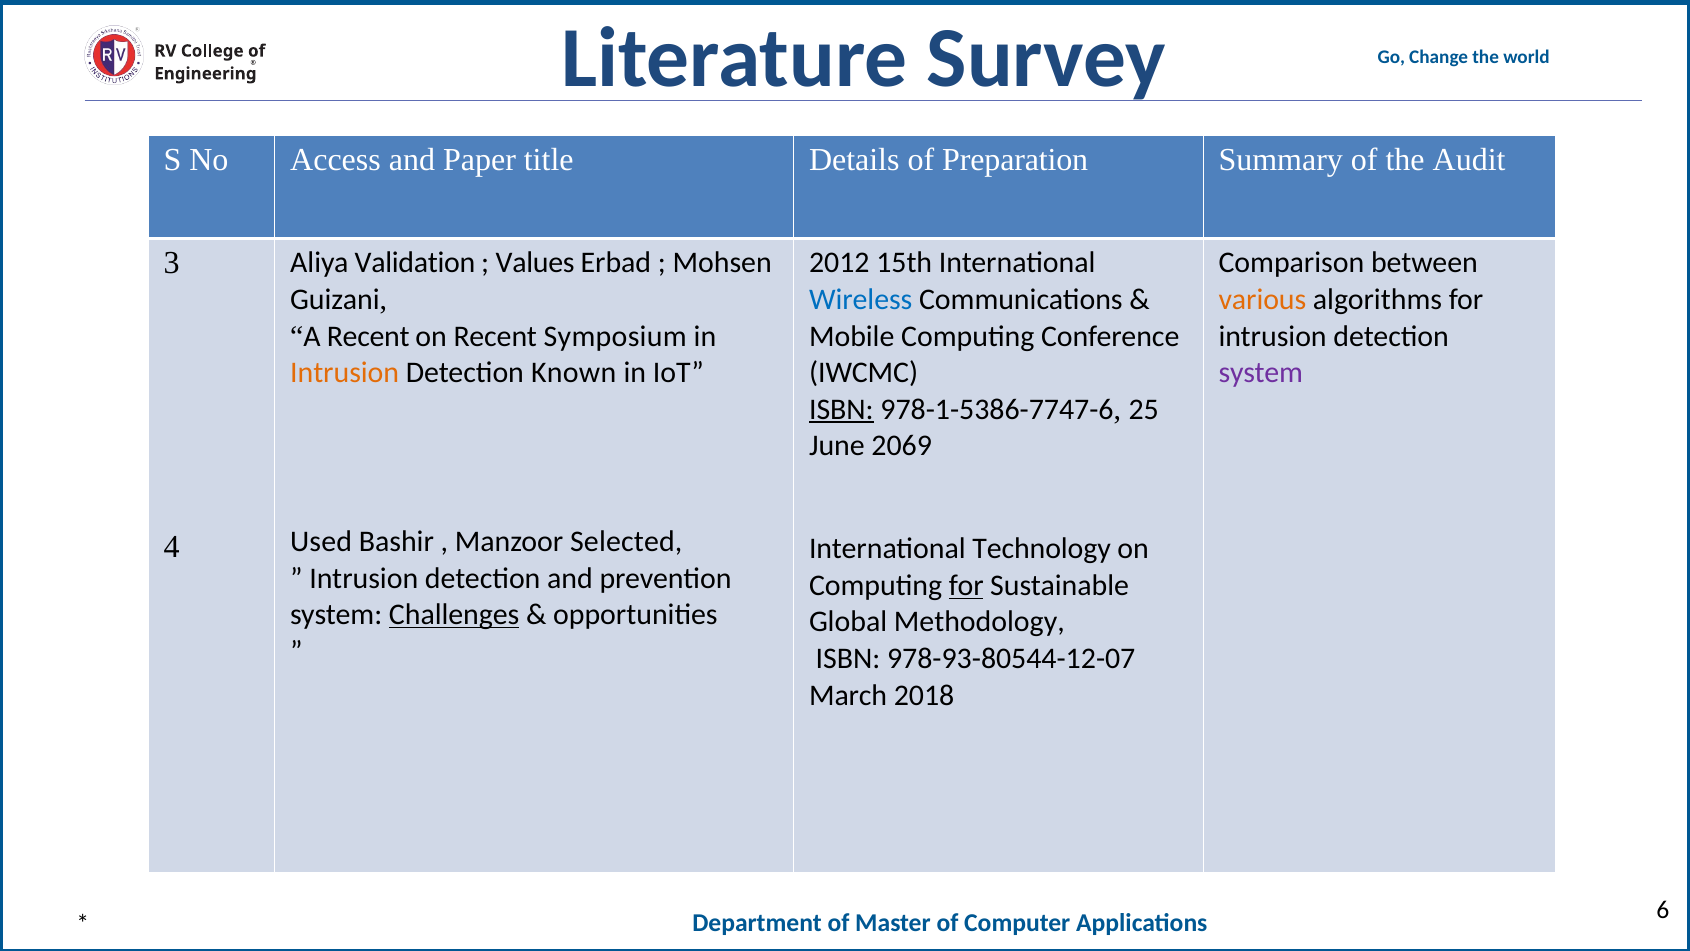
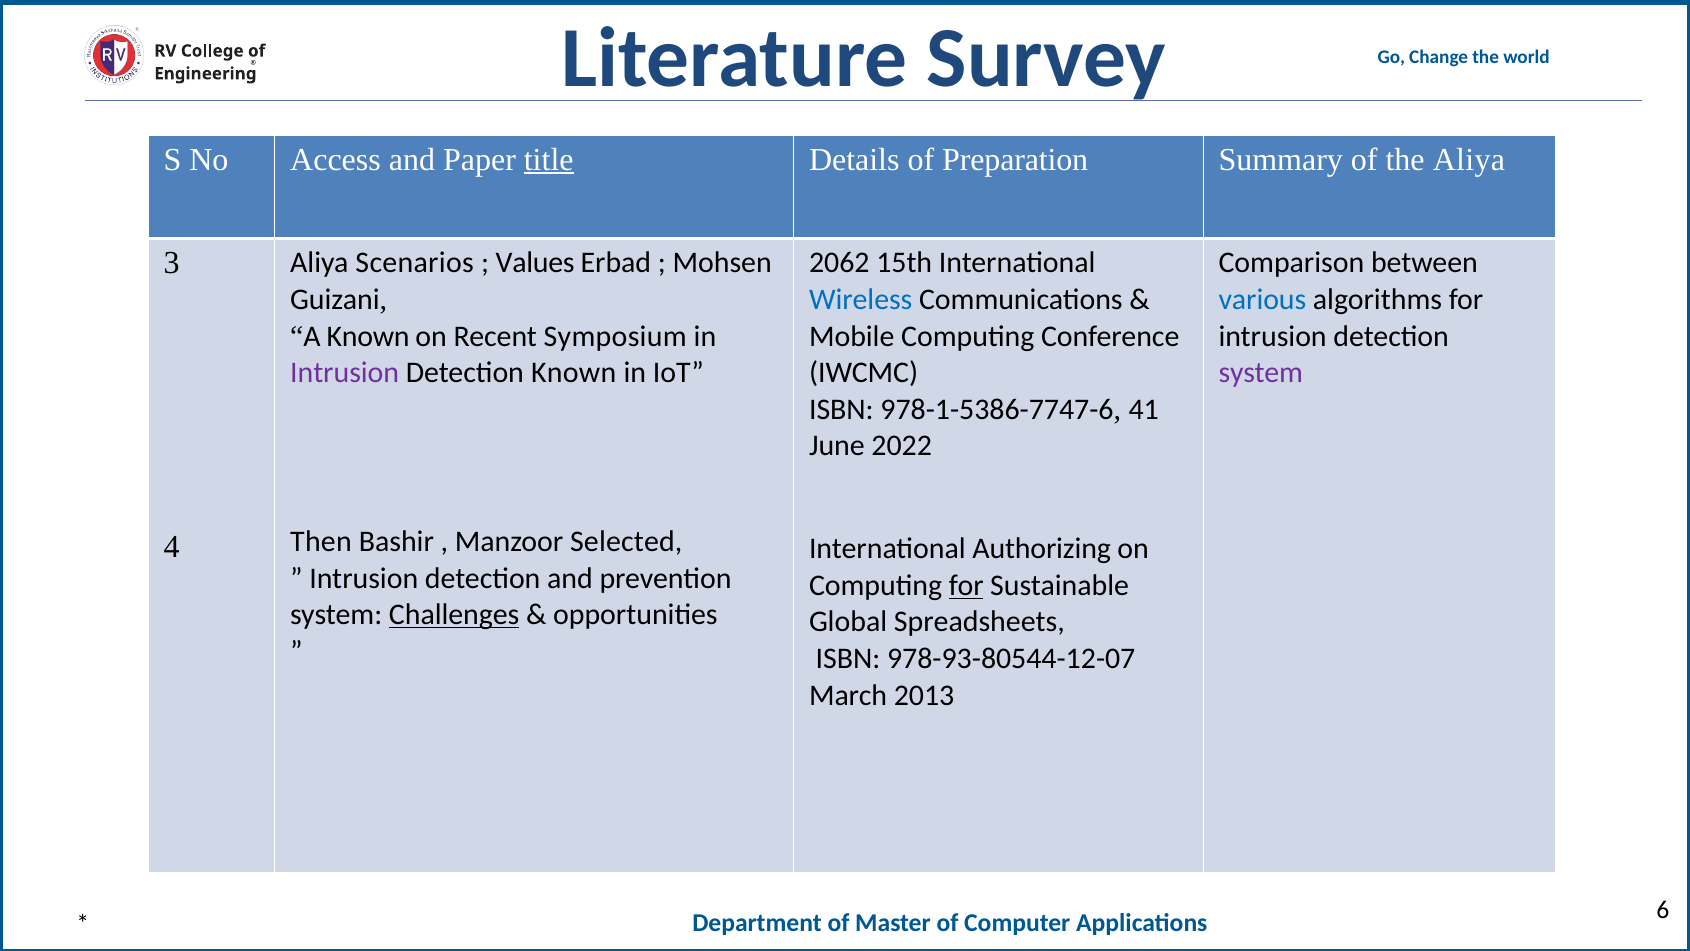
title underline: none -> present
the Audit: Audit -> Aliya
Validation: Validation -> Scenarios
2012: 2012 -> 2062
various colour: orange -> blue
A Recent: Recent -> Known
Intrusion at (345, 373) colour: orange -> purple
ISBN at (841, 409) underline: present -> none
25: 25 -> 41
2069: 2069 -> 2022
Used: Used -> Then
Technology: Technology -> Authorizing
Methodology: Methodology -> Spreadsheets
2018: 2018 -> 2013
